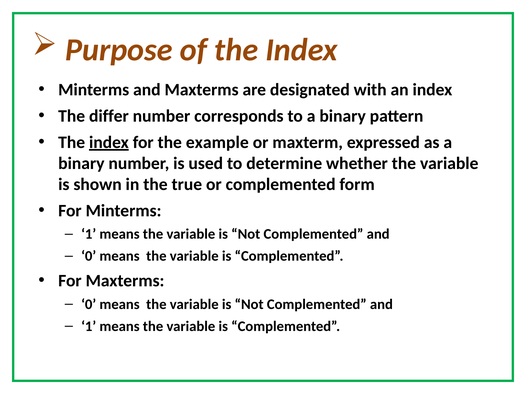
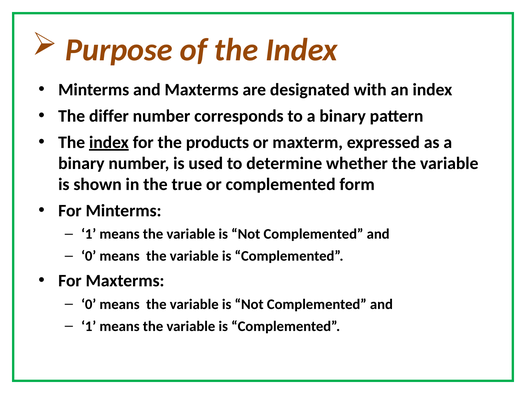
example: example -> products
